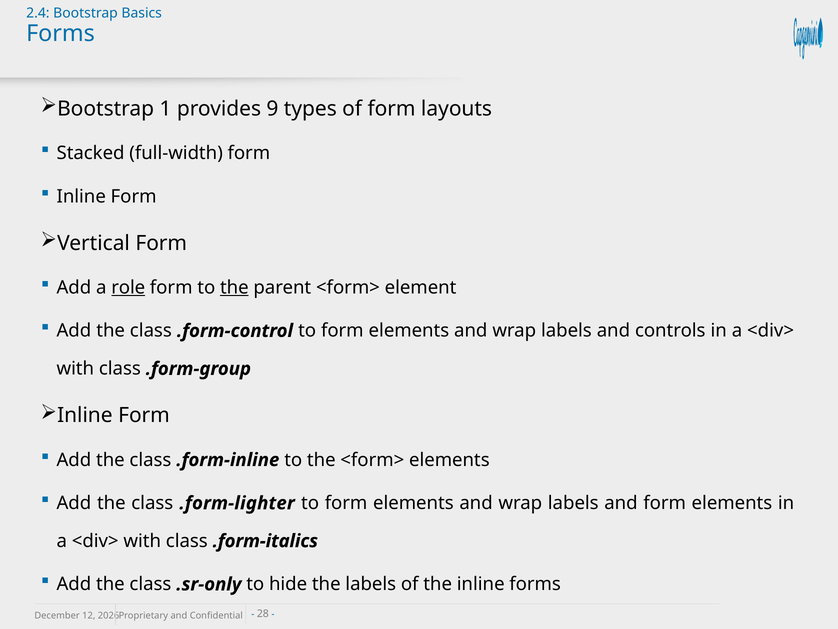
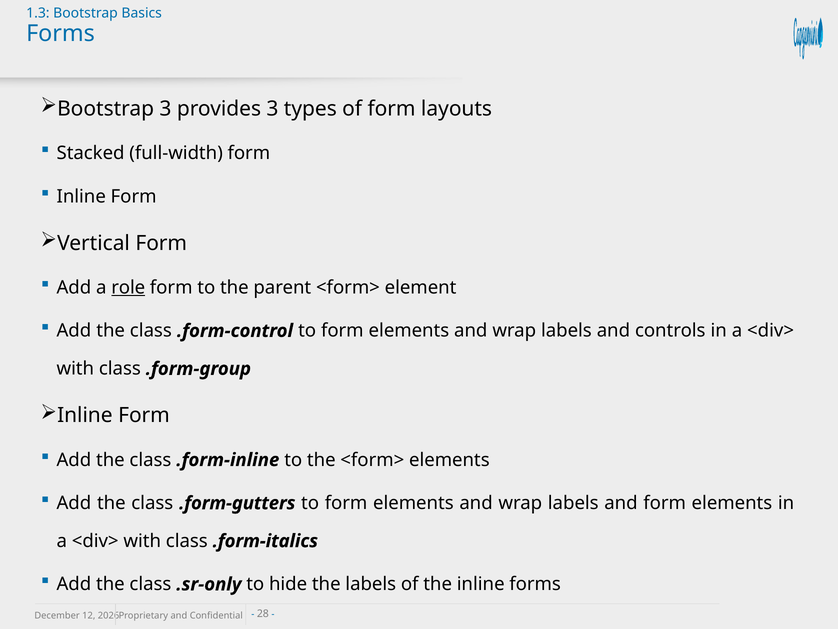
2.4: 2.4 -> 1.3
Bootstrap 1: 1 -> 3
provides 9: 9 -> 3
the at (234, 287) underline: present -> none
.form-lighter: .form-lighter -> .form-gutters
